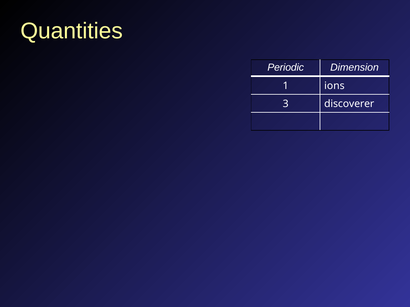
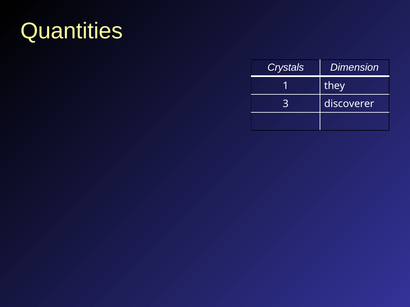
Periodic: Periodic -> Crystals
ions: ions -> they
